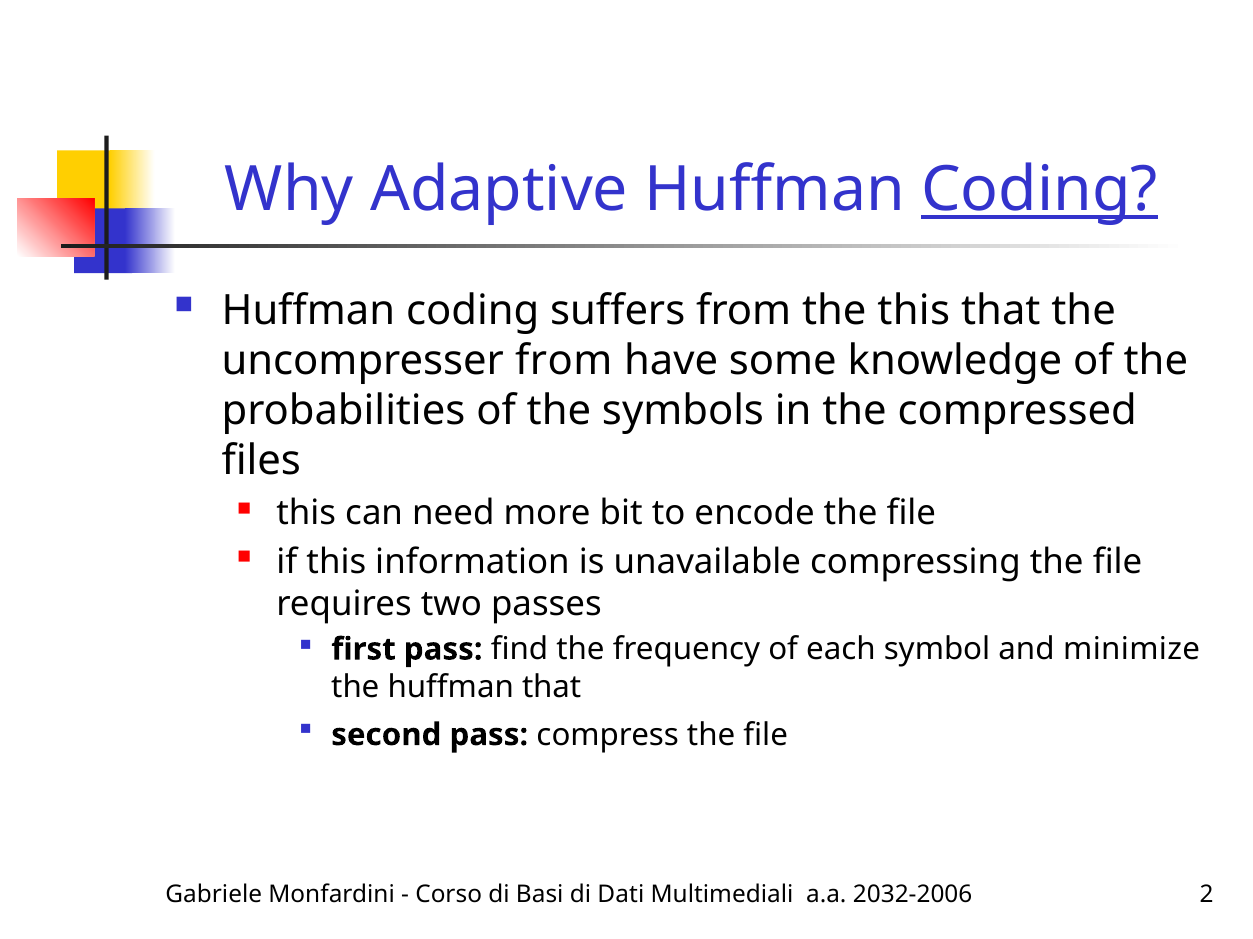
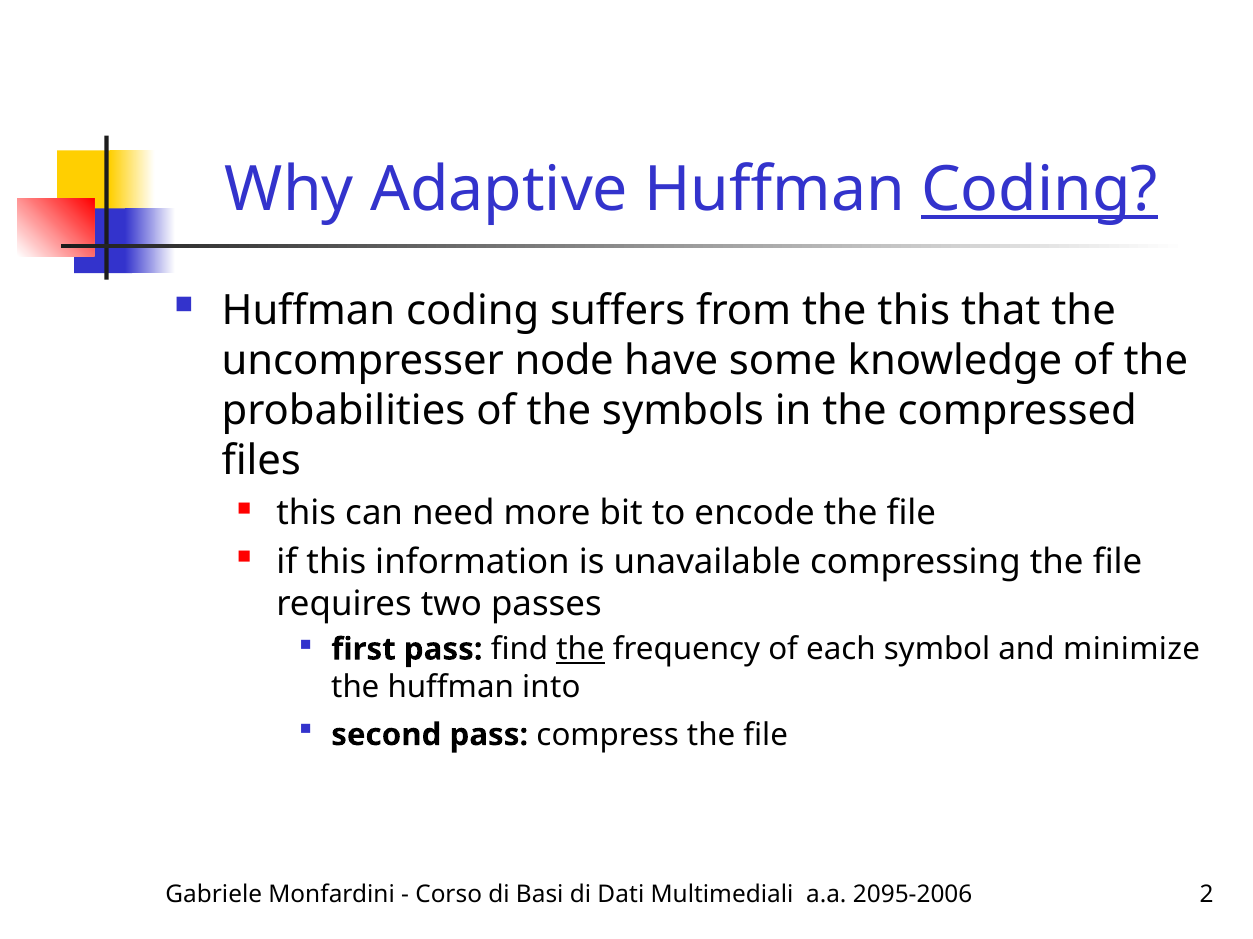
uncompresser from: from -> node
the at (580, 650) underline: none -> present
huffman that: that -> into
2032-2006: 2032-2006 -> 2095-2006
